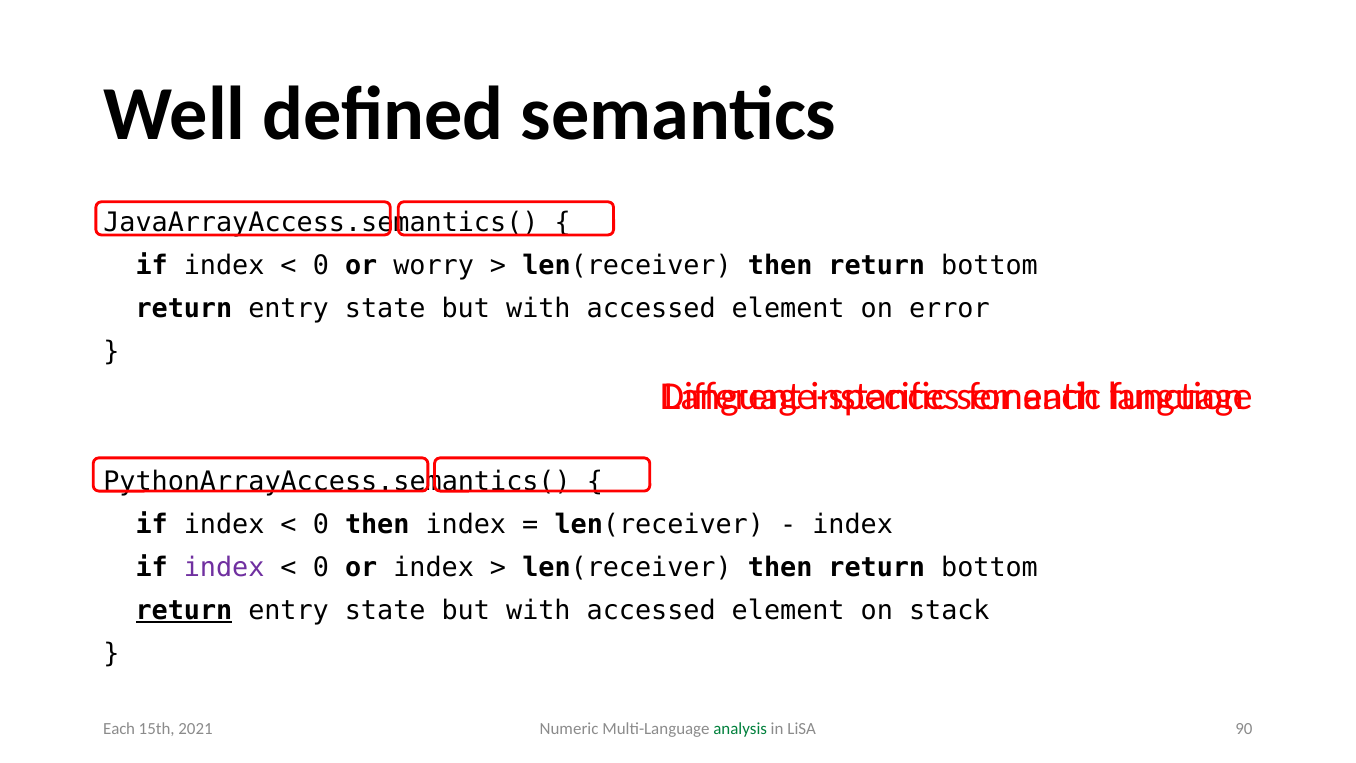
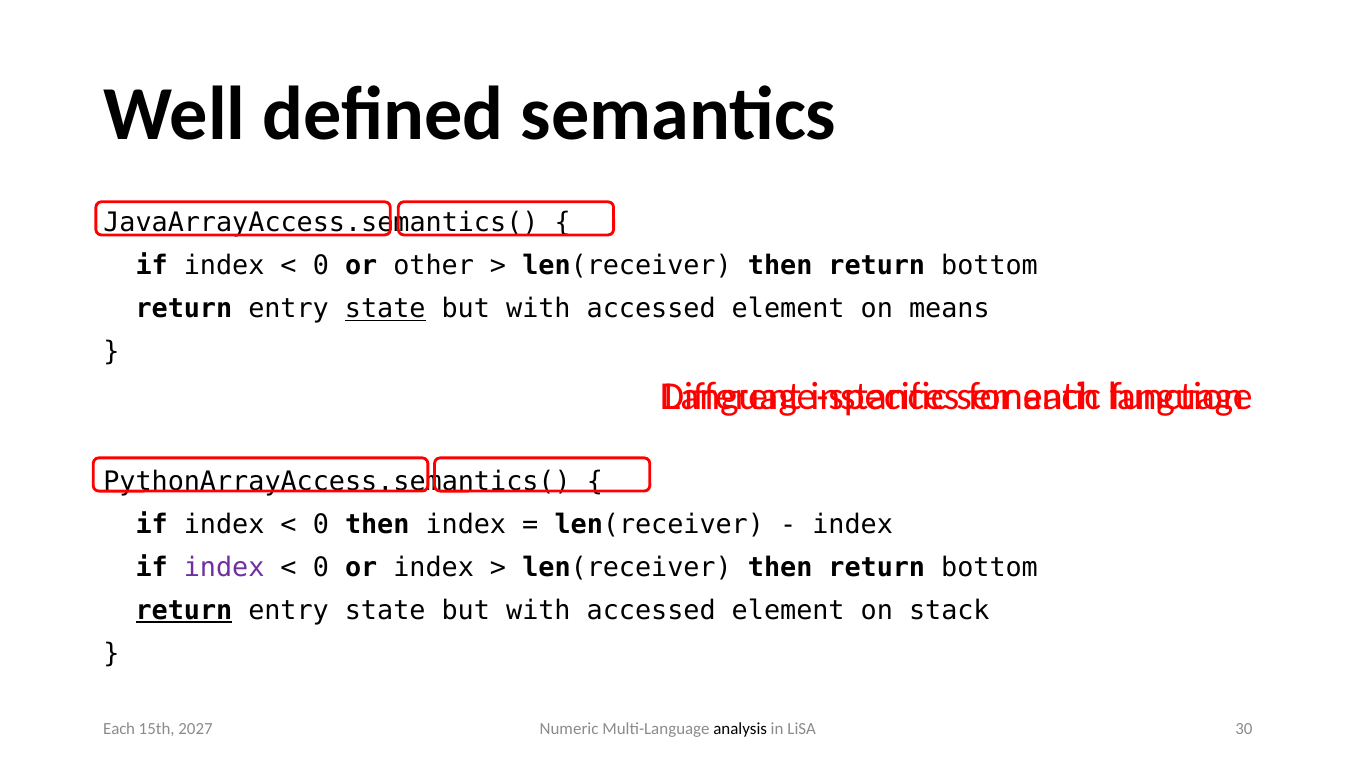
worry: worry -> other
state at (385, 309) underline: none -> present
error: error -> means
analysis colour: green -> black
90: 90 -> 30
2021: 2021 -> 2027
